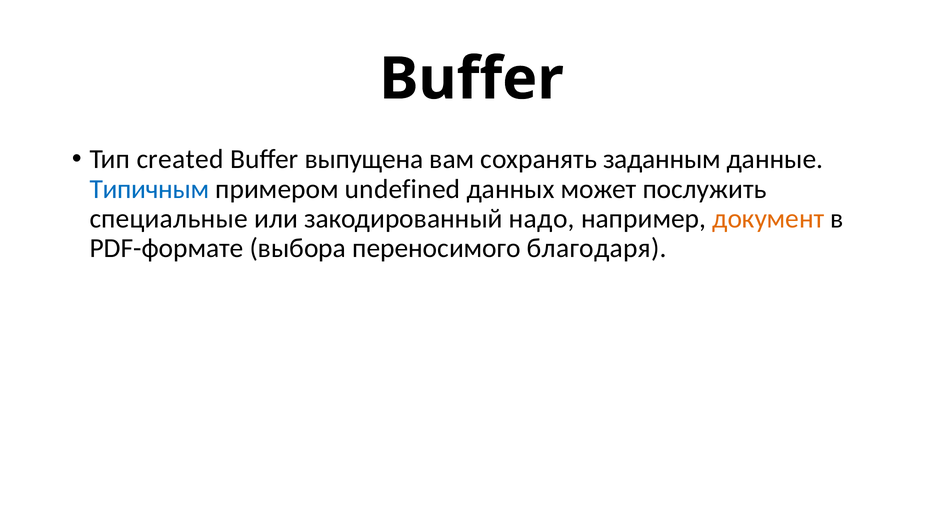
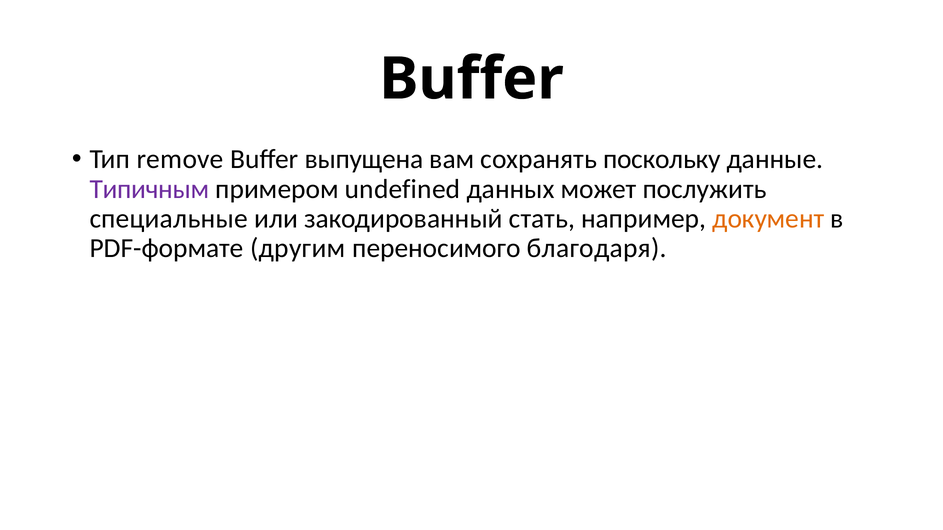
created: created -> remove
заданным: заданным -> поскольку
Типичным colour: blue -> purple
надо: надо -> стать
выбора: выбора -> другим
